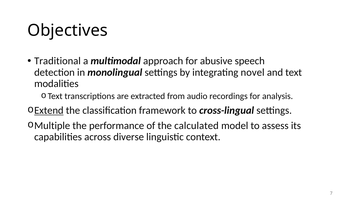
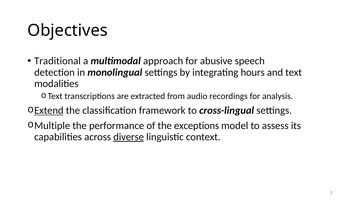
novel: novel -> hours
calculated: calculated -> exceptions
diverse underline: none -> present
